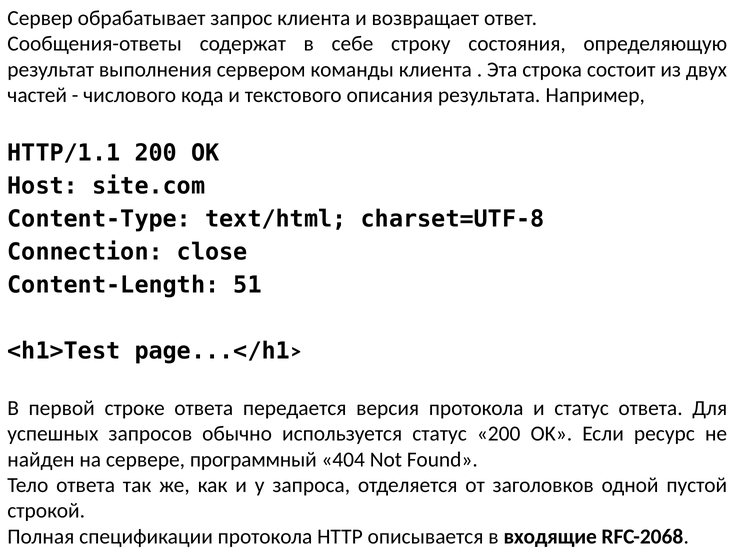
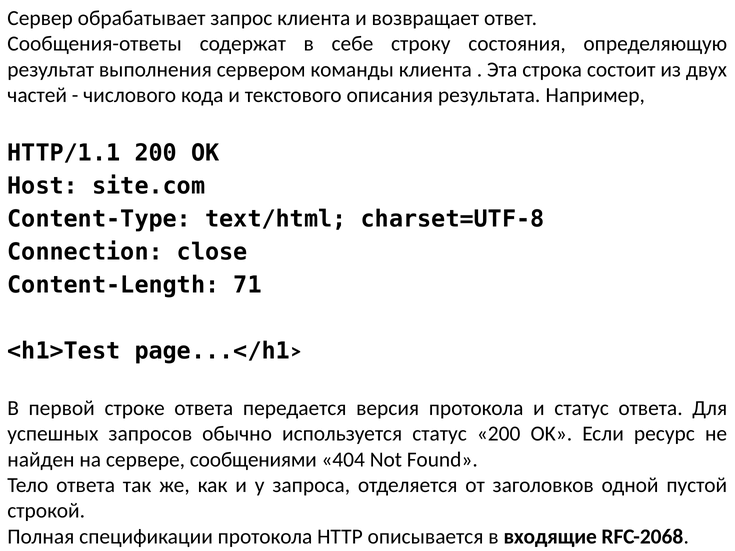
51: 51 -> 71
программный: программный -> сообщениями
